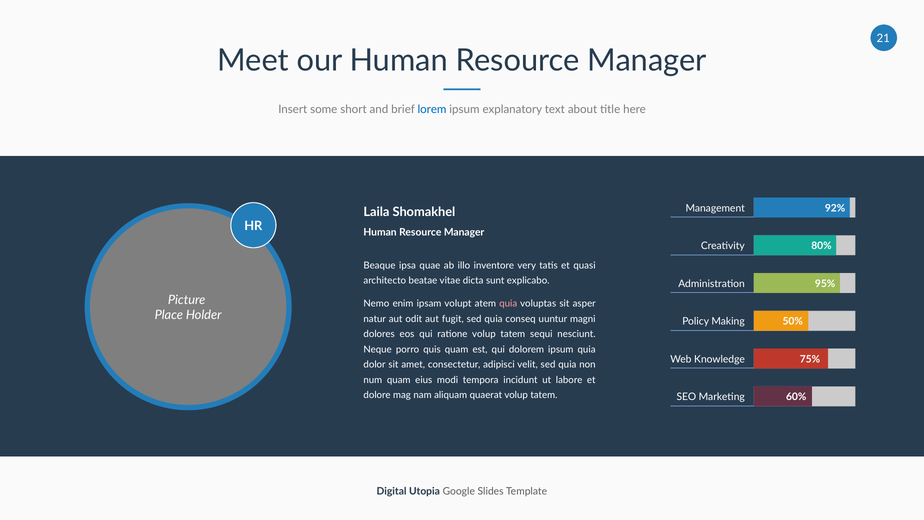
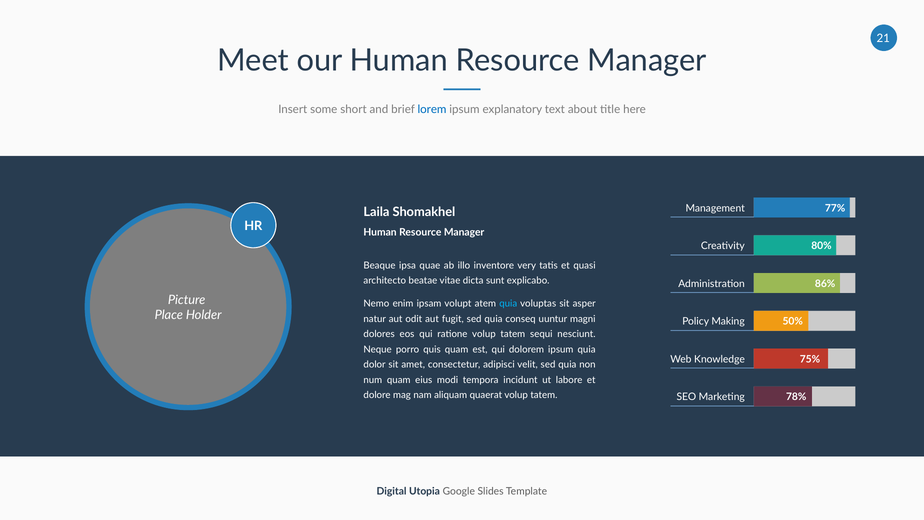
92%: 92% -> 77%
95%: 95% -> 86%
quia at (508, 304) colour: pink -> light blue
60%: 60% -> 78%
